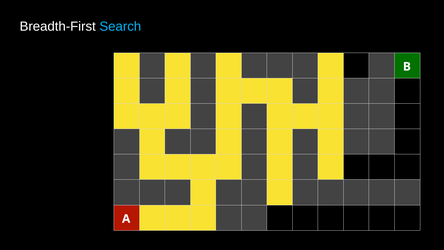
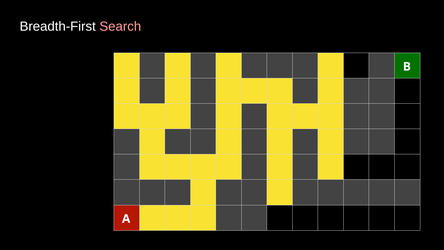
Search colour: light blue -> pink
